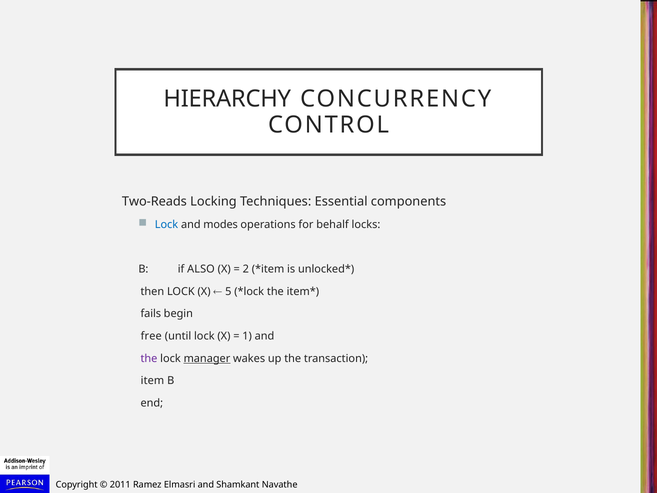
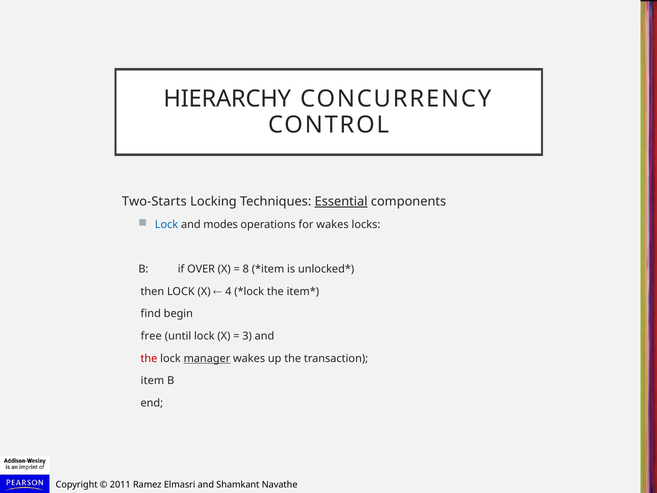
Two-Reads: Two-Reads -> Two-Starts
Essential underline: none -> present
for behalf: behalf -> wakes
ALSO: ALSO -> OVER
2: 2 -> 8
5: 5 -> 4
fails: fails -> find
1: 1 -> 3
the at (149, 358) colour: purple -> red
